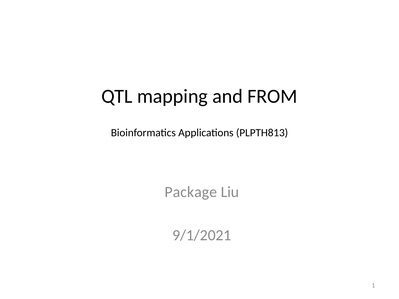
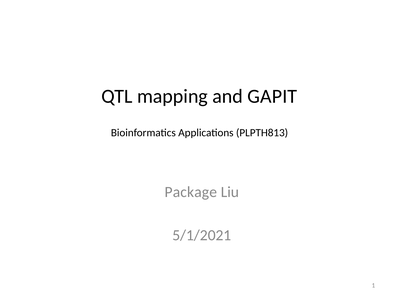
FROM: FROM -> GAPIT
9/1/2021: 9/1/2021 -> 5/1/2021
